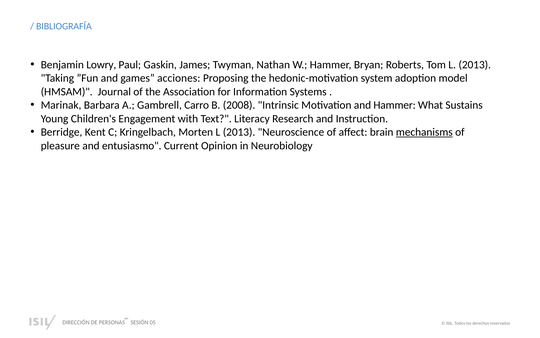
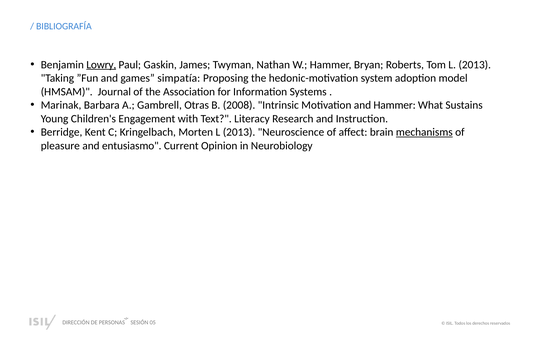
Lowry underline: none -> present
acciones: acciones -> simpatía
Carro: Carro -> Otras
